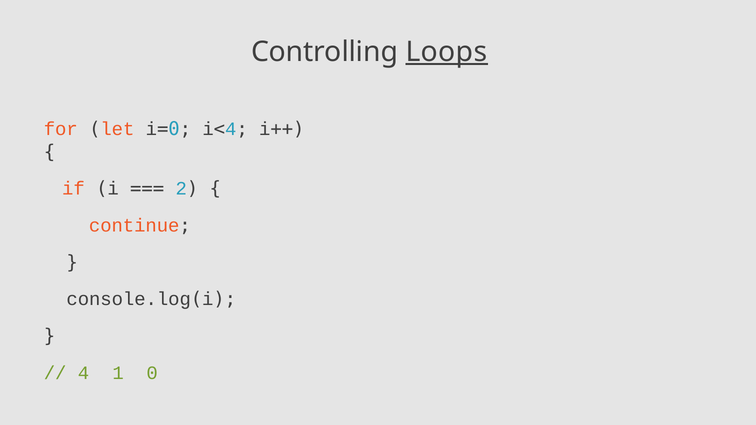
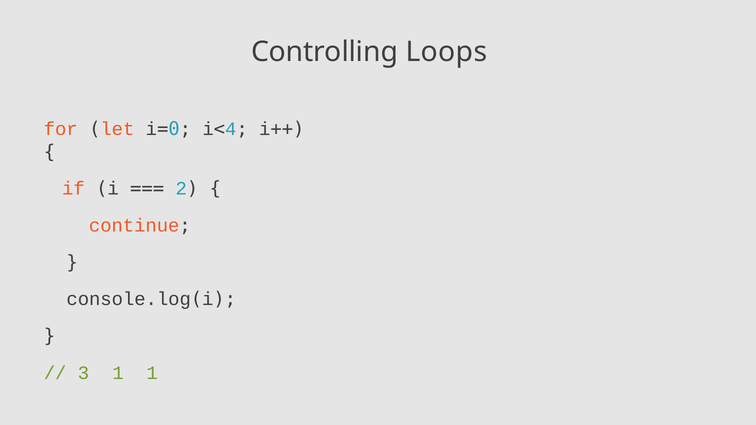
Loops underline: present -> none
4: 4 -> 3
1 0: 0 -> 1
